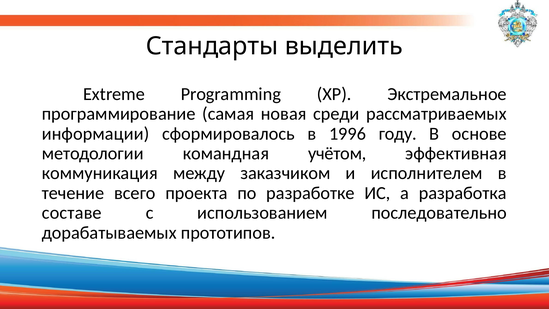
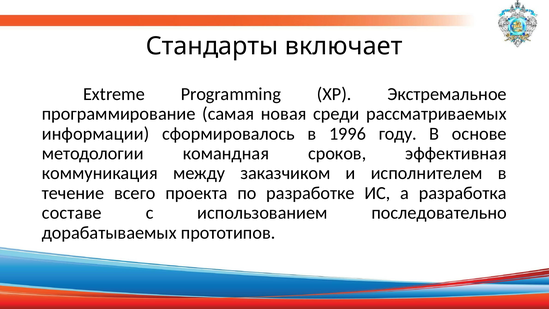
выделить: выделить -> включает
учётом: учётом -> сроков
